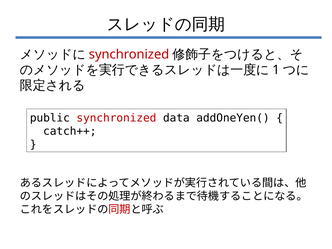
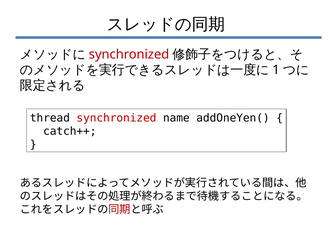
public: public -> thread
data: data -> name
